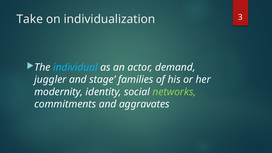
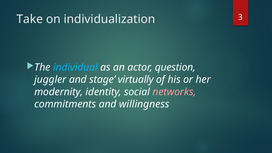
demand: demand -> question
families: families -> virtually
networks colour: light green -> pink
aggravates: aggravates -> willingness
